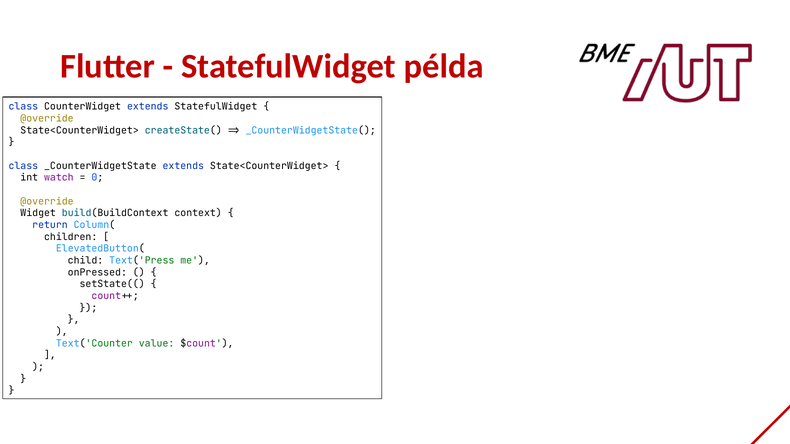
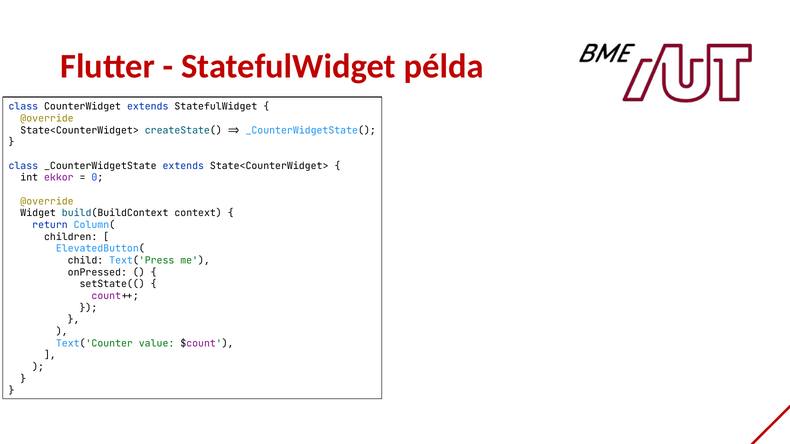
watch: watch -> ekkor
